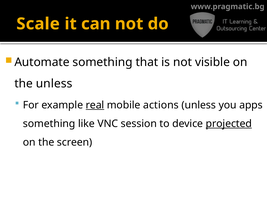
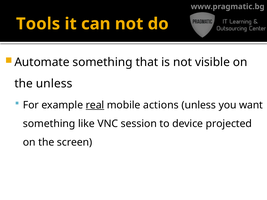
Scale: Scale -> Tools
apps: apps -> want
projected underline: present -> none
